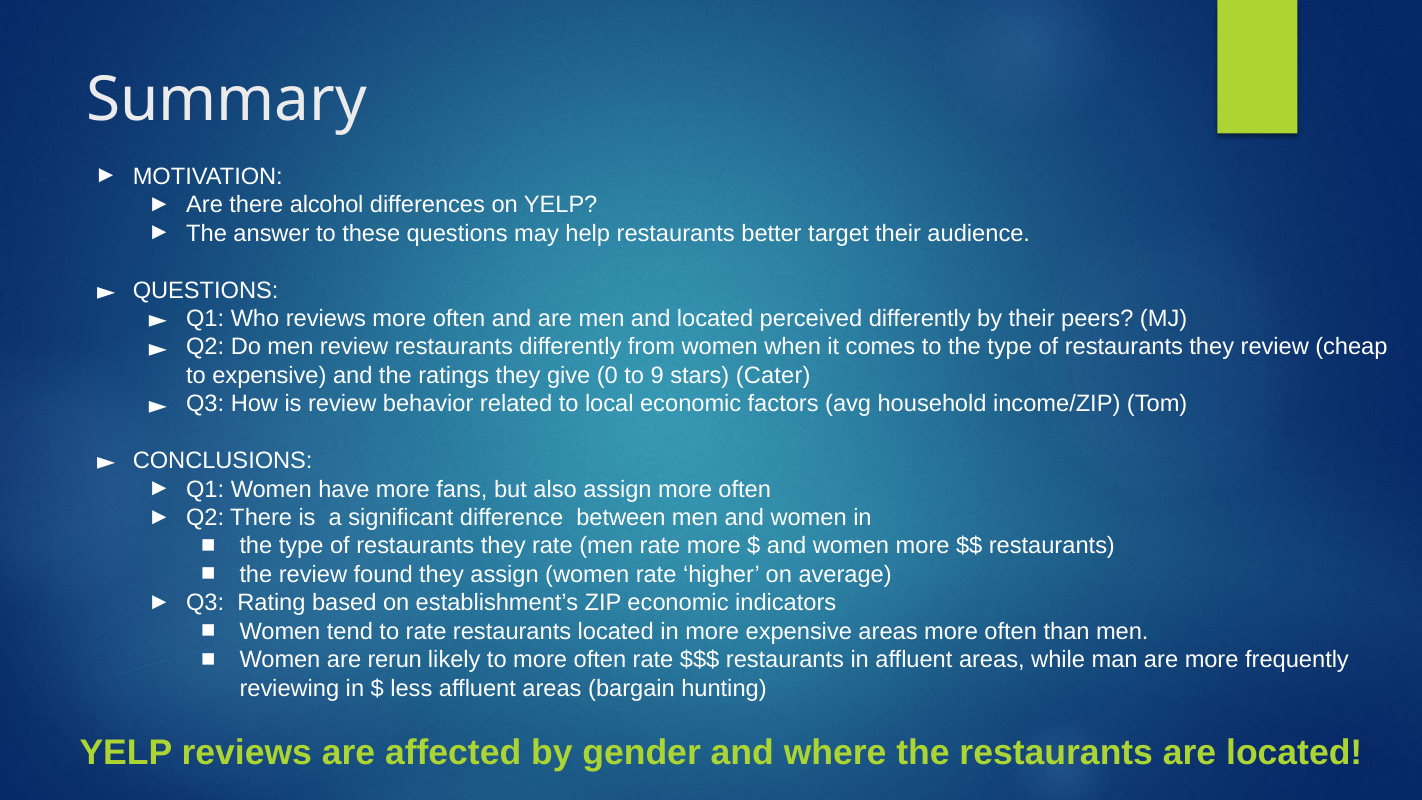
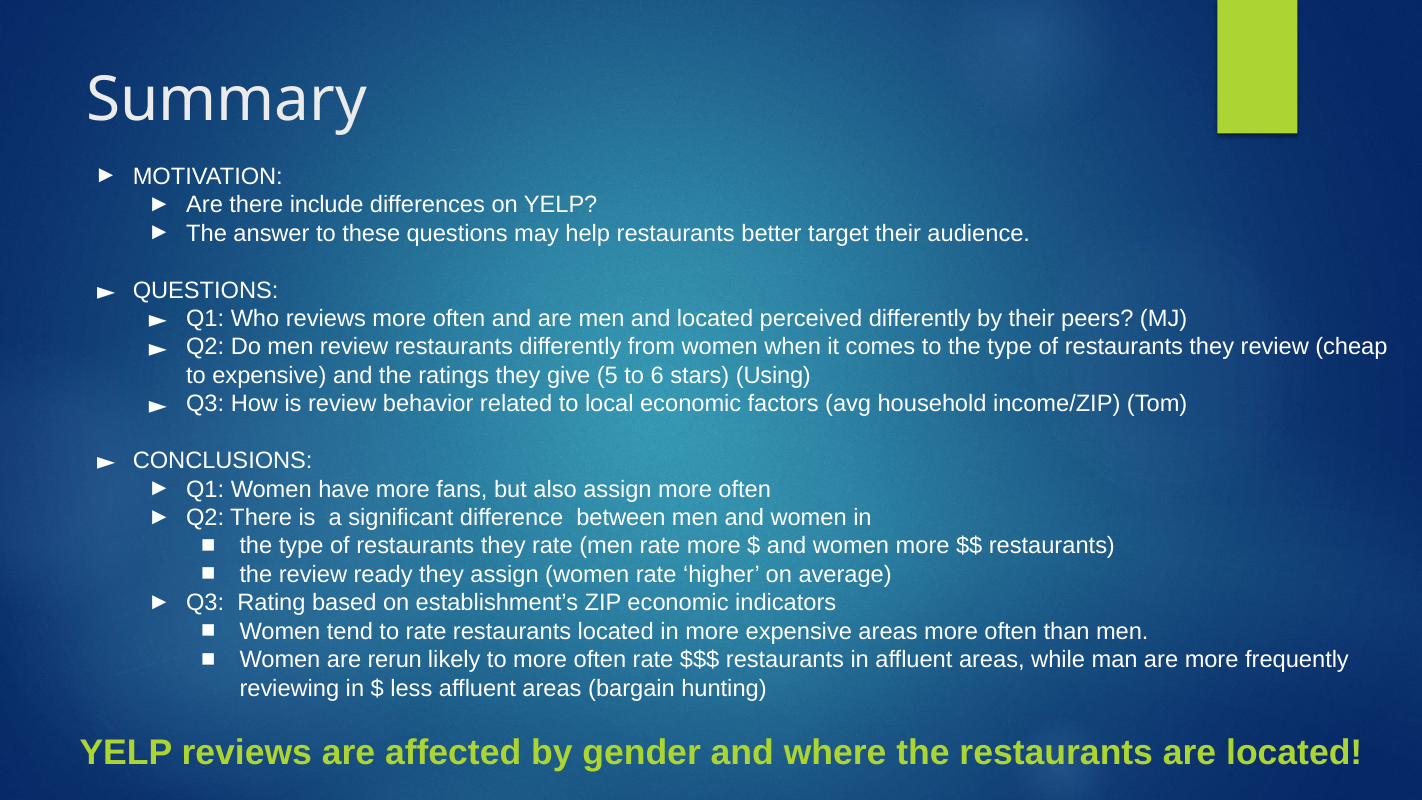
alcohol: alcohol -> include
0: 0 -> 5
9: 9 -> 6
Cater: Cater -> Using
found: found -> ready
